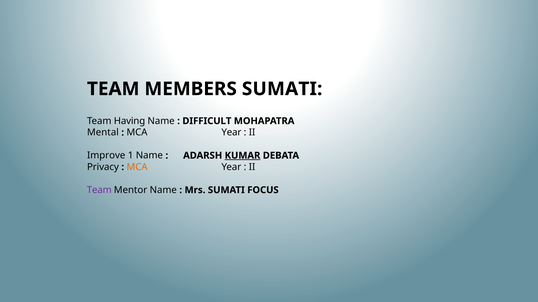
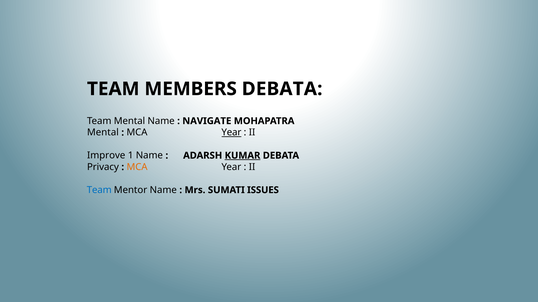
MEMBERS SUMATI: SUMATI -> DEBATA
Team Having: Having -> Mental
DIFFICULT: DIFFICULT -> NAVIGATE
Year at (231, 133) underline: none -> present
Team at (99, 190) colour: purple -> blue
FOCUS: FOCUS -> ISSUES
